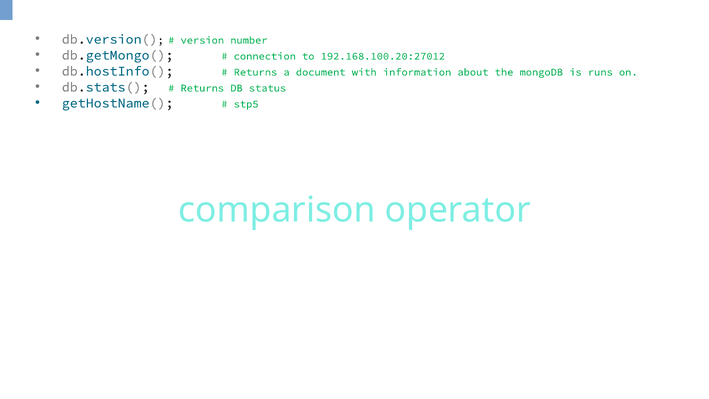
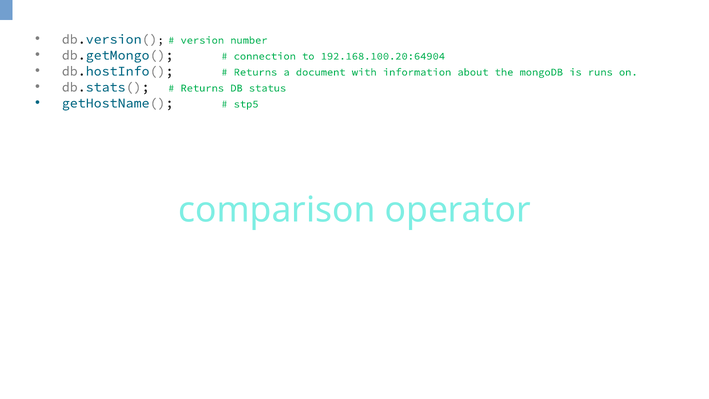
192.168.100.20:27012: 192.168.100.20:27012 -> 192.168.100.20:64904
